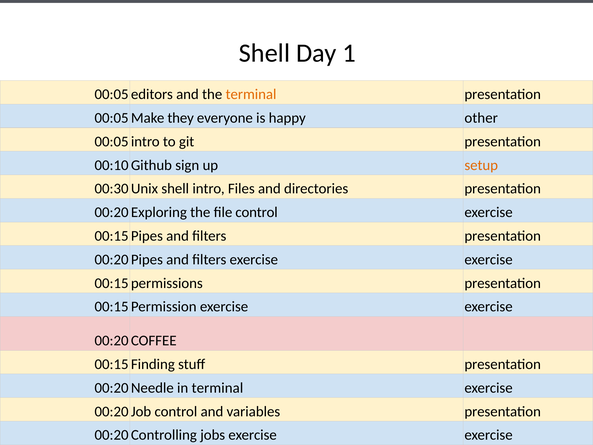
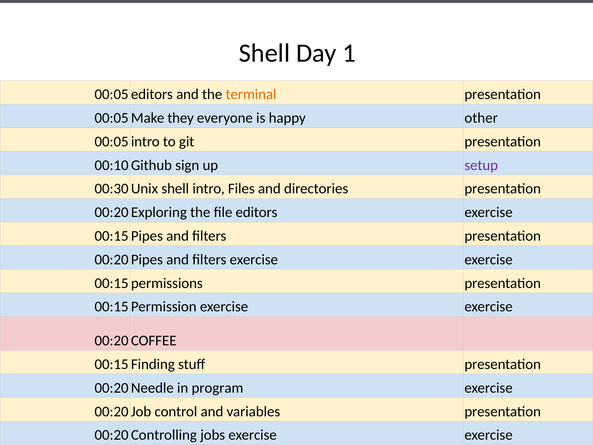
setup colour: orange -> purple
file control: control -> editors
in terminal: terminal -> program
